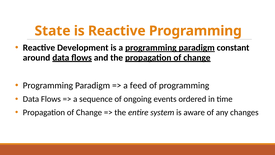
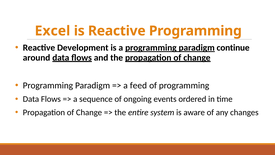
State: State -> Excel
constant: constant -> continue
